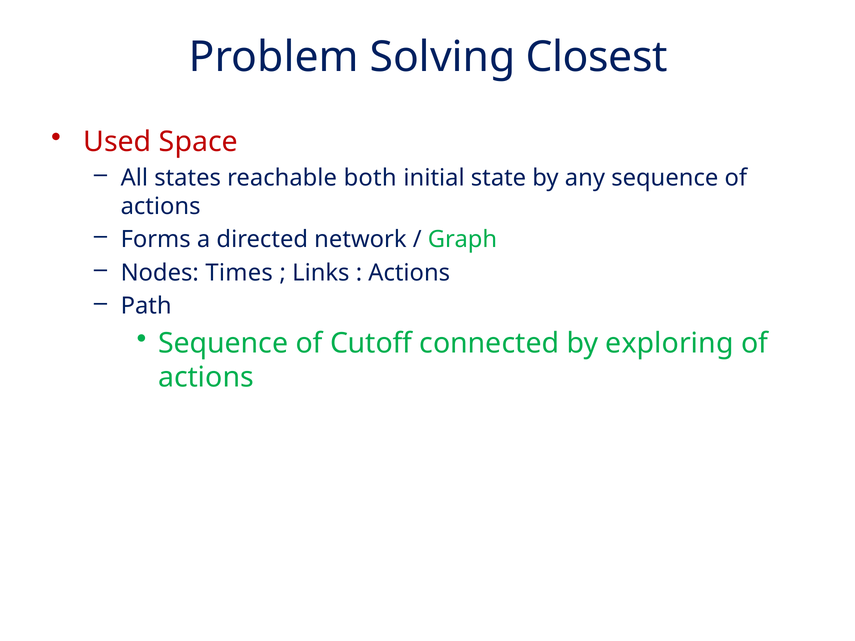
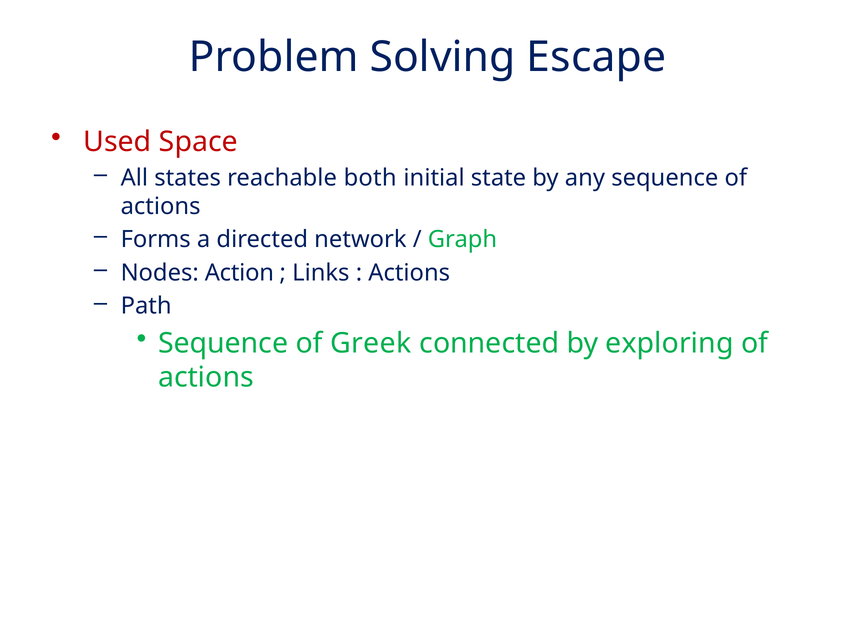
Closest: Closest -> Escape
Times: Times -> Action
Cutoff: Cutoff -> Greek
